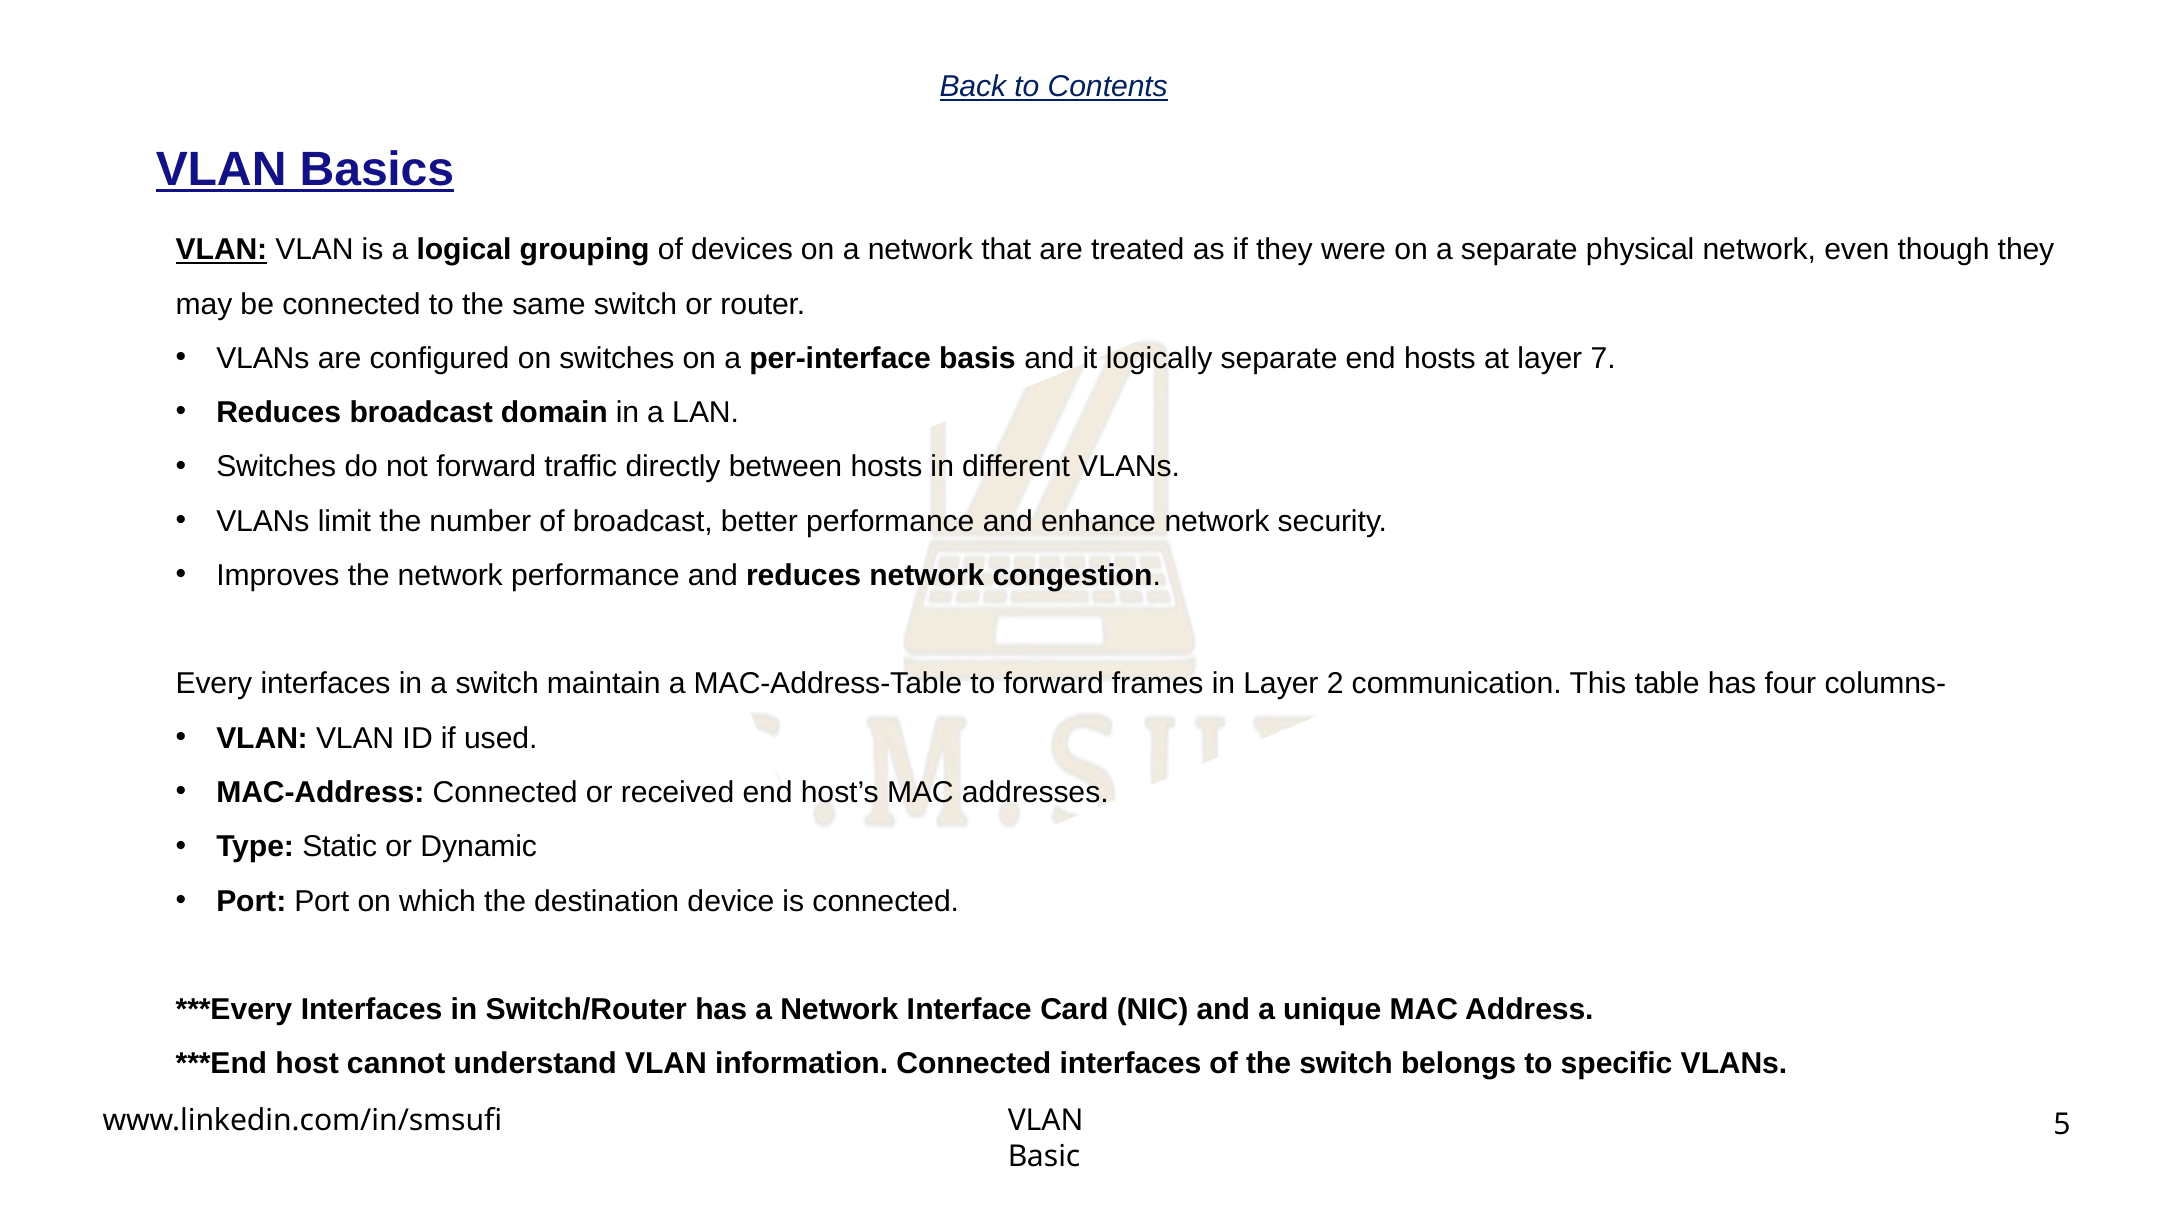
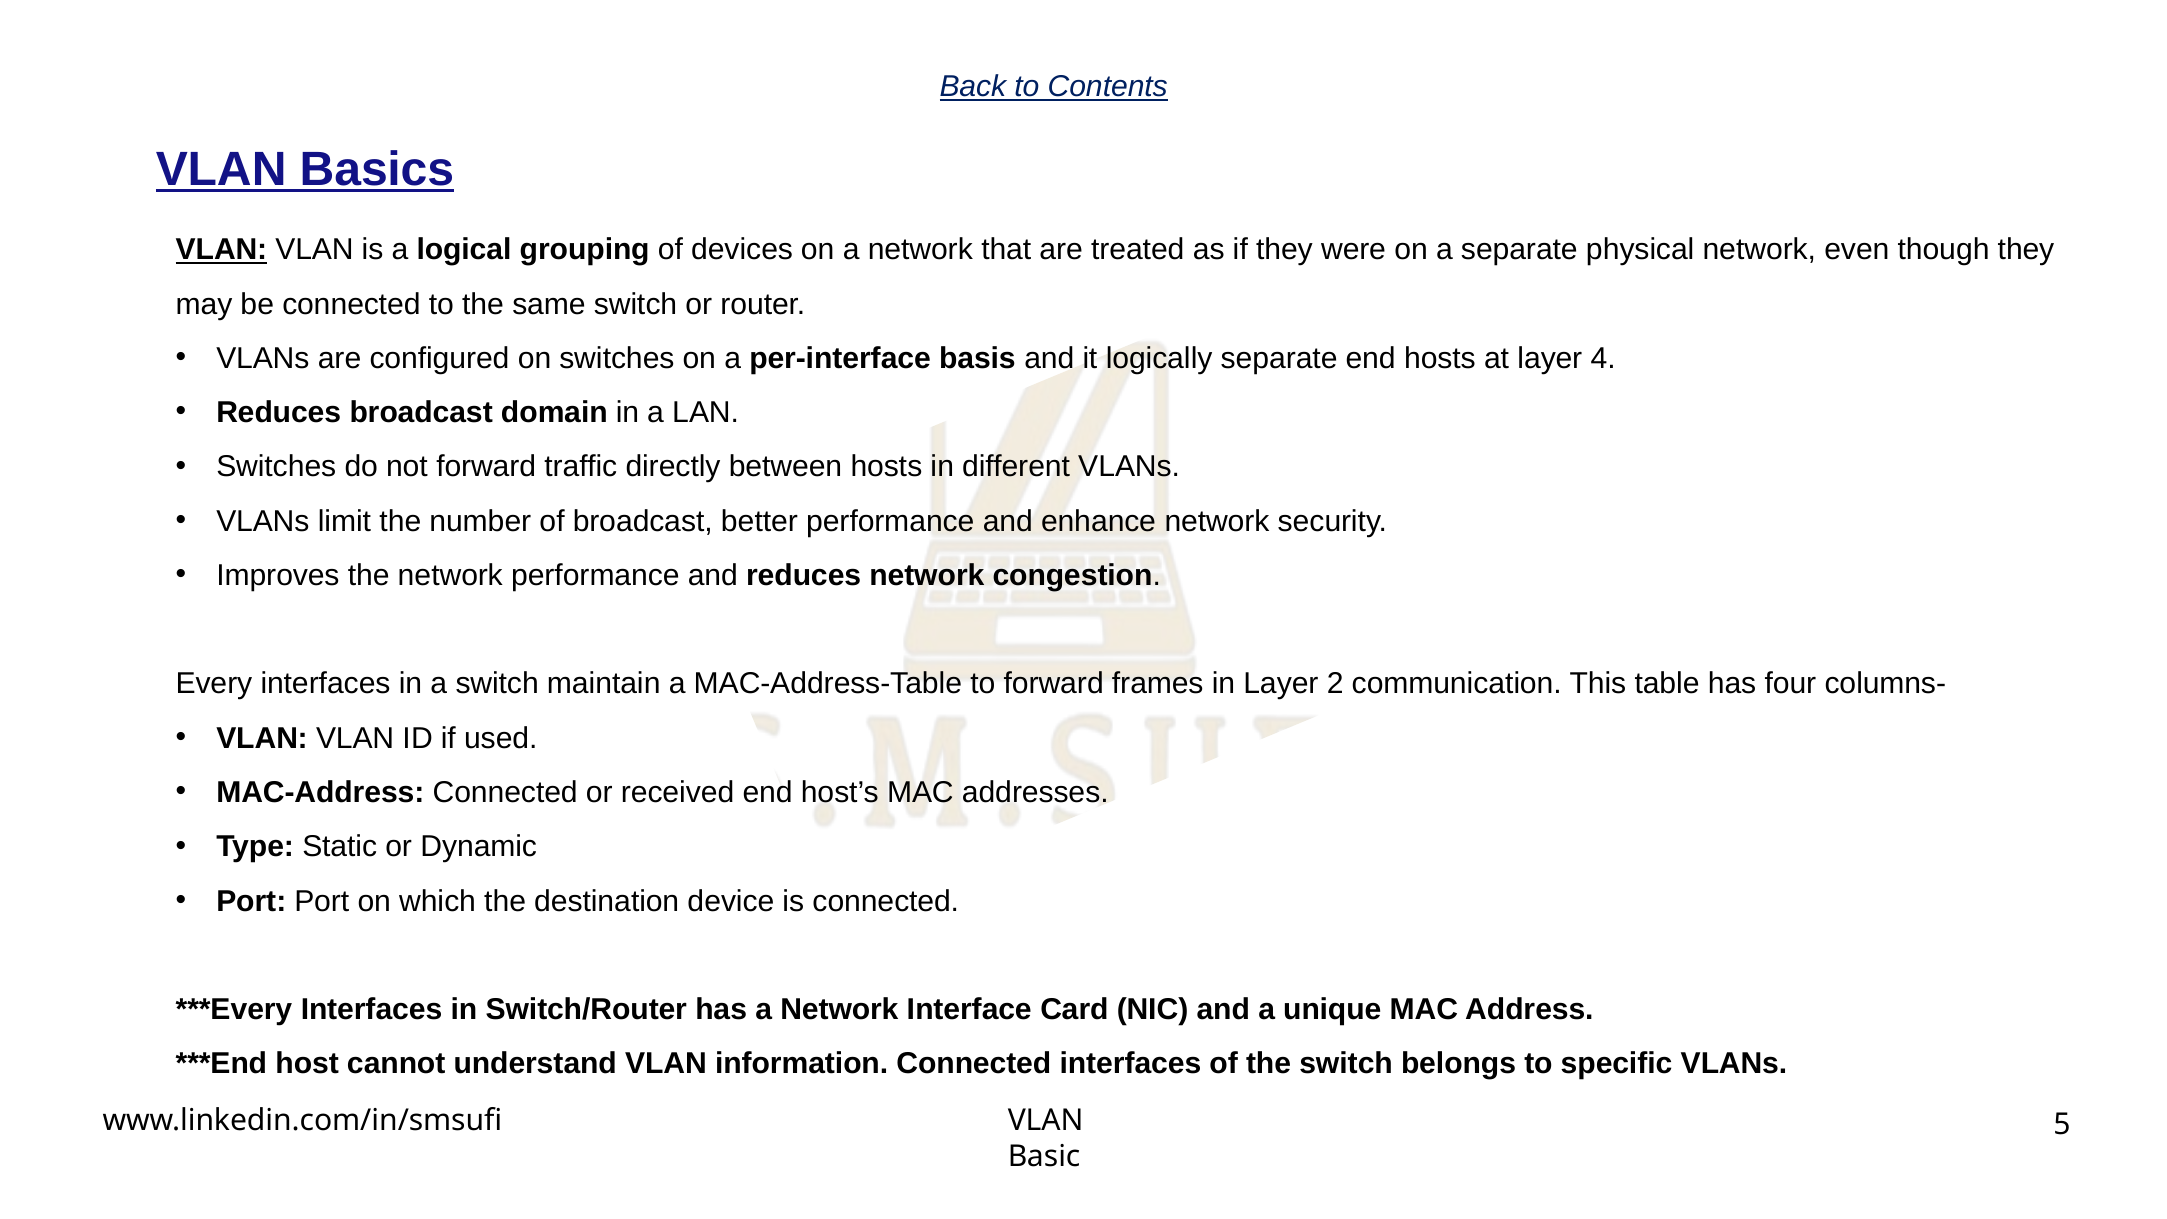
7: 7 -> 4
